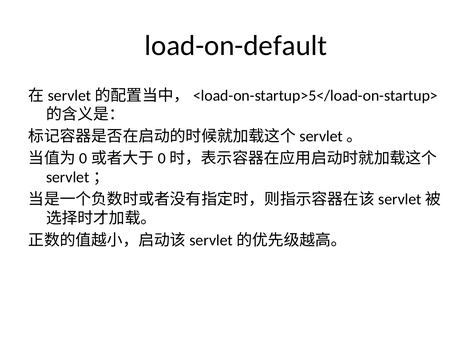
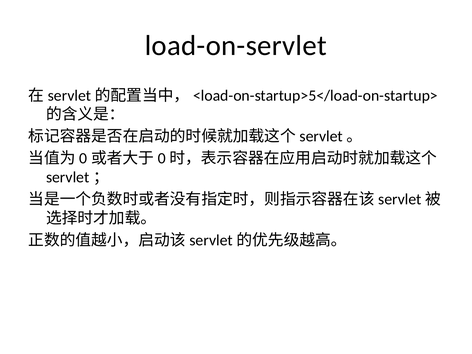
load-on-default: load-on-default -> load-on-servlet
